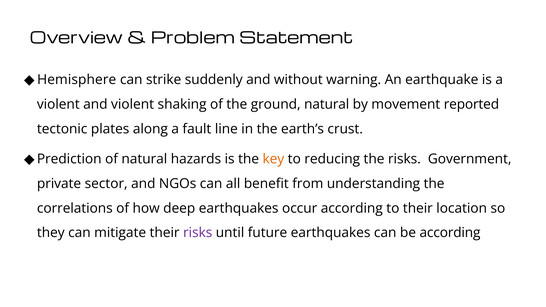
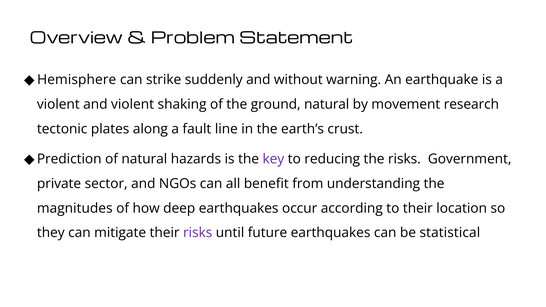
reported: reported -> research
key colour: orange -> purple
correlations: correlations -> magnitudes
be according: according -> statistical
